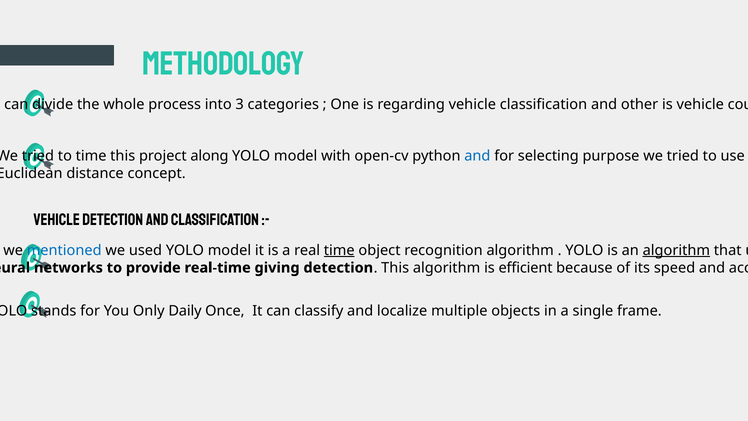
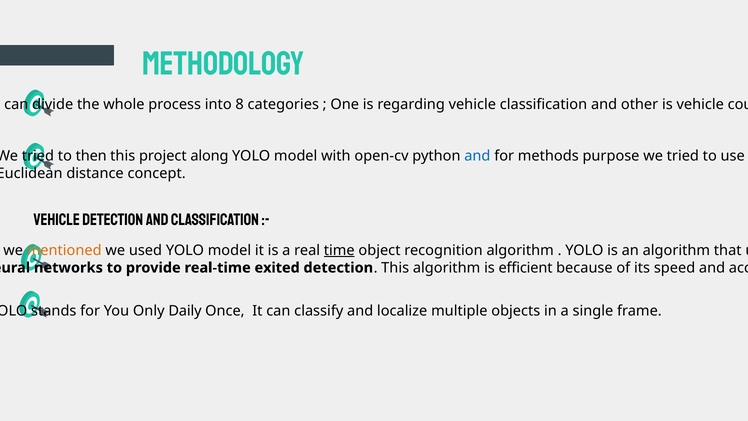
3: 3 -> 8
to time: time -> then
selecting: selecting -> methods
mentioned colour: blue -> orange
algorithm at (676, 250) underline: present -> none
giving: giving -> exited
